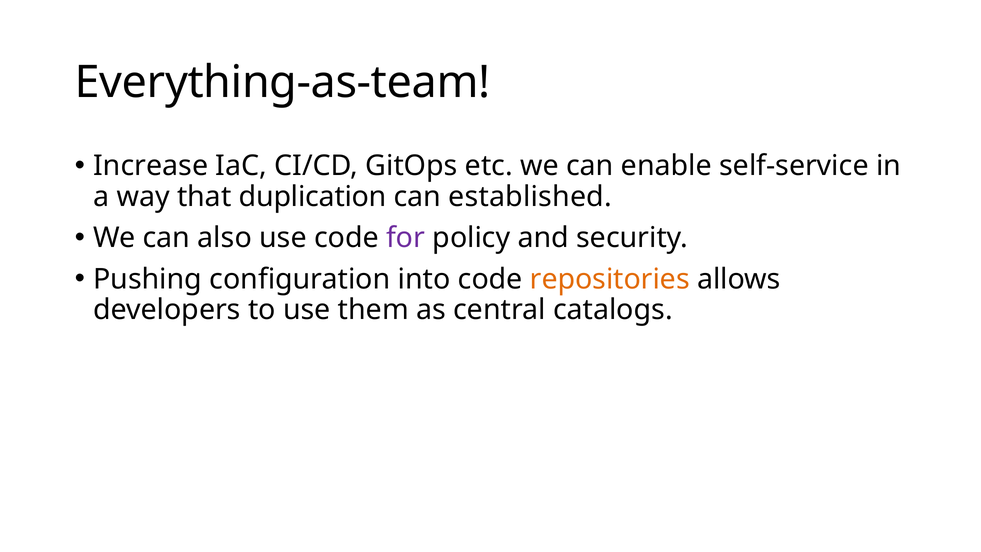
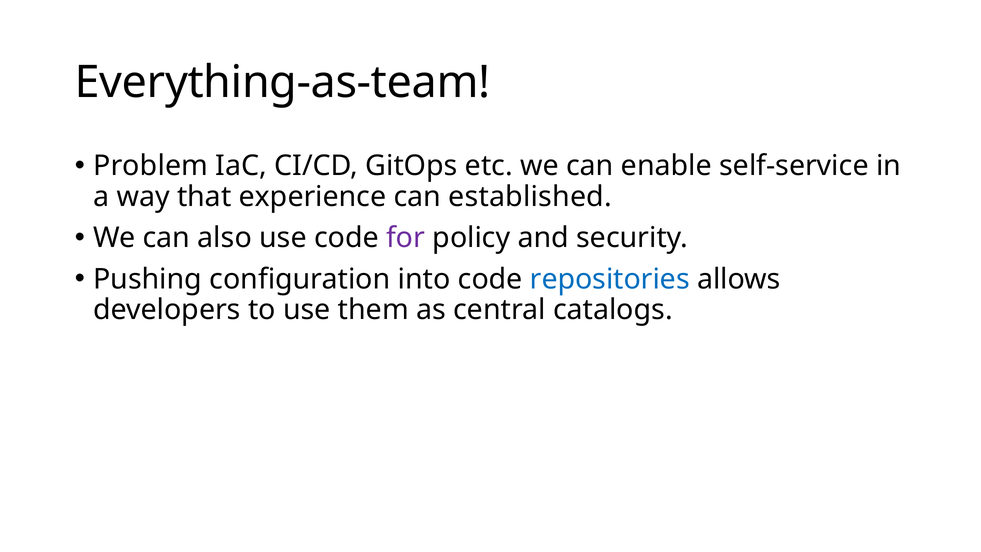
Increase: Increase -> Problem
duplication: duplication -> experience
repositories colour: orange -> blue
